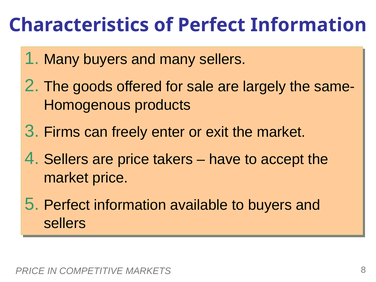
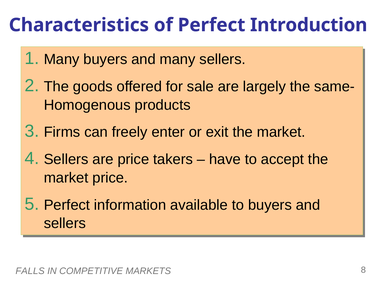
of Perfect Information: Information -> Introduction
PRICE at (30, 271): PRICE -> FALLS
